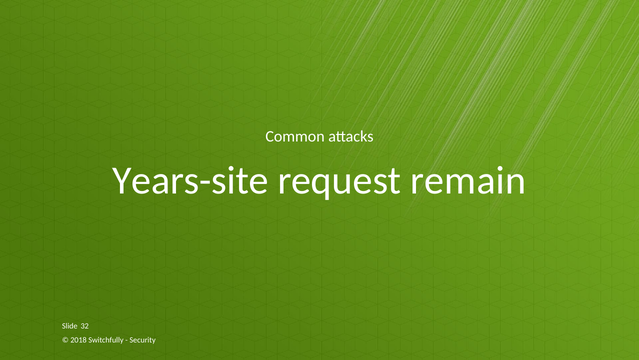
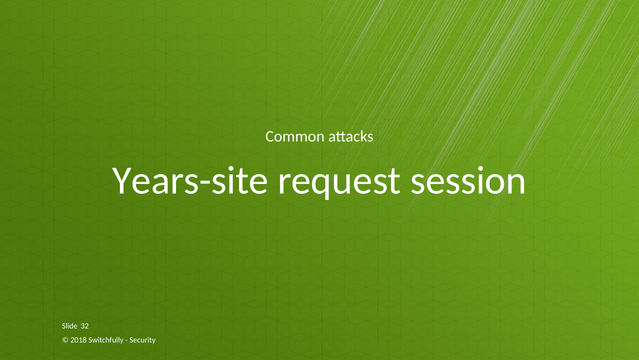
remain: remain -> session
